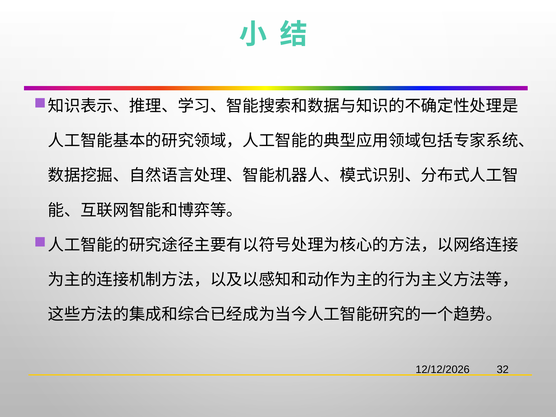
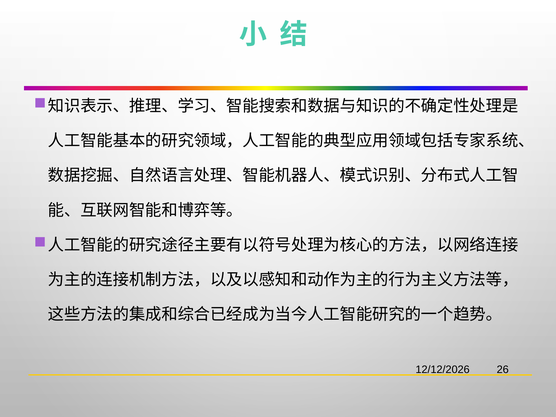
32: 32 -> 26
